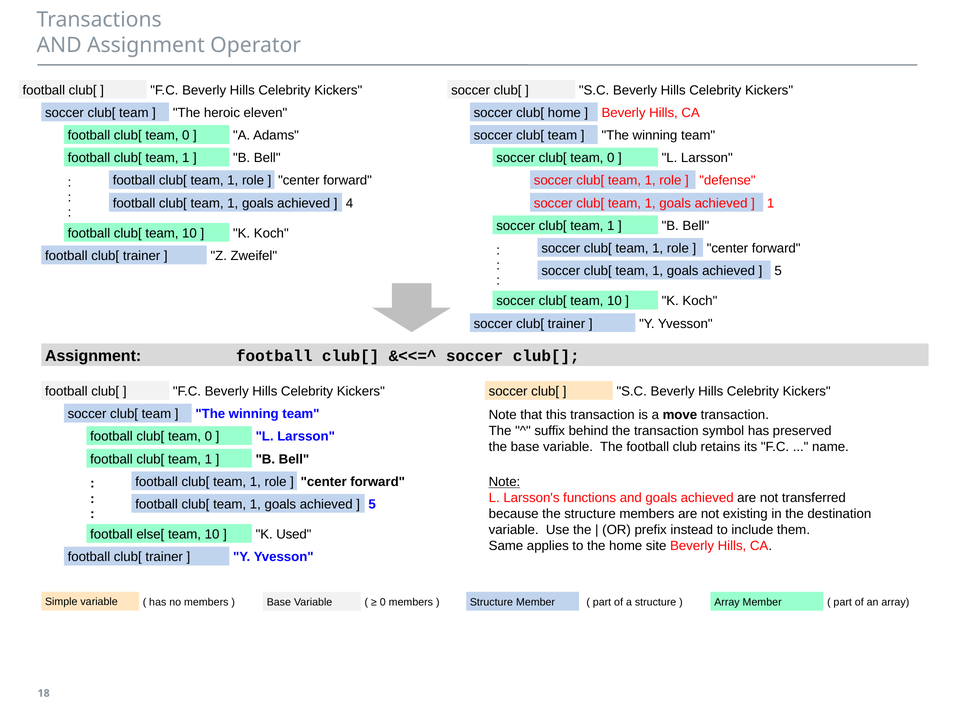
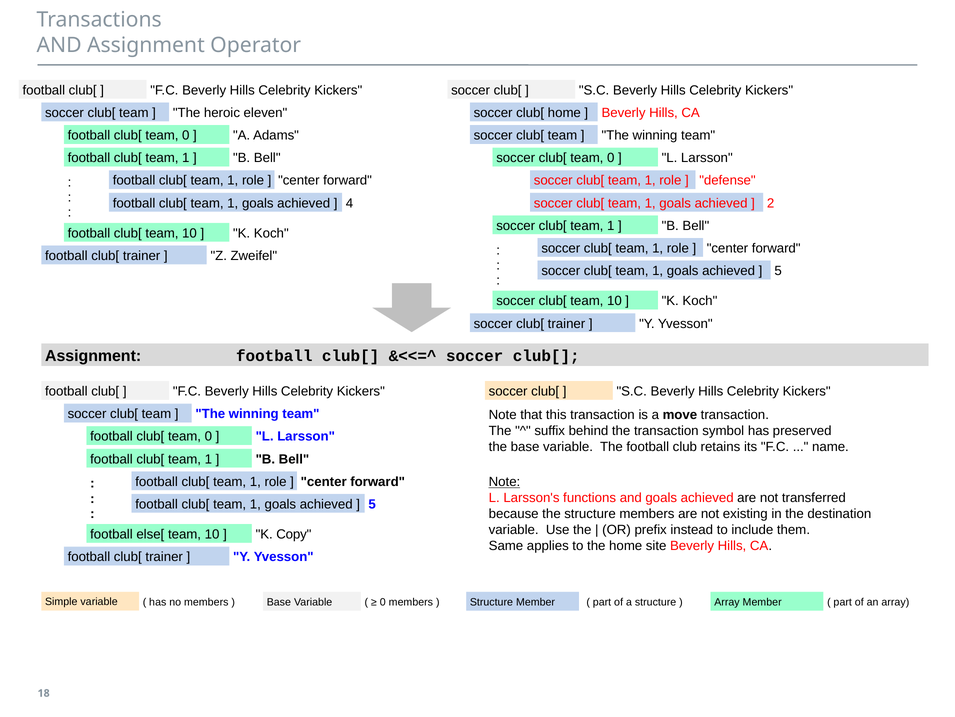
1 at (771, 203): 1 -> 2
Used: Used -> Copy
